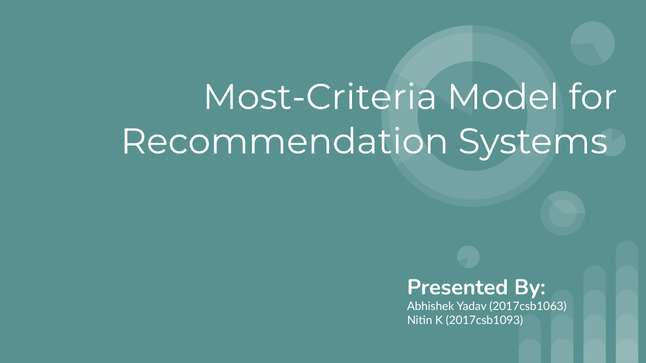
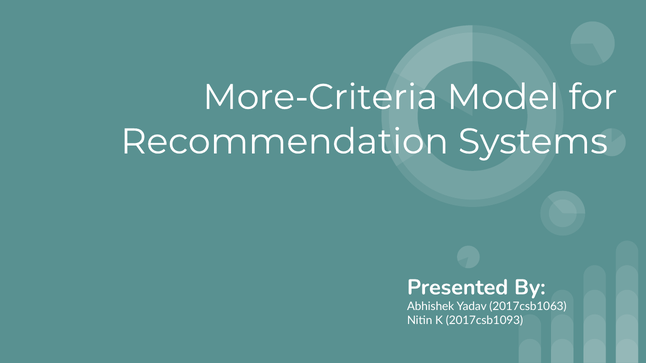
Most-Criteria: Most-Criteria -> More-Criteria
